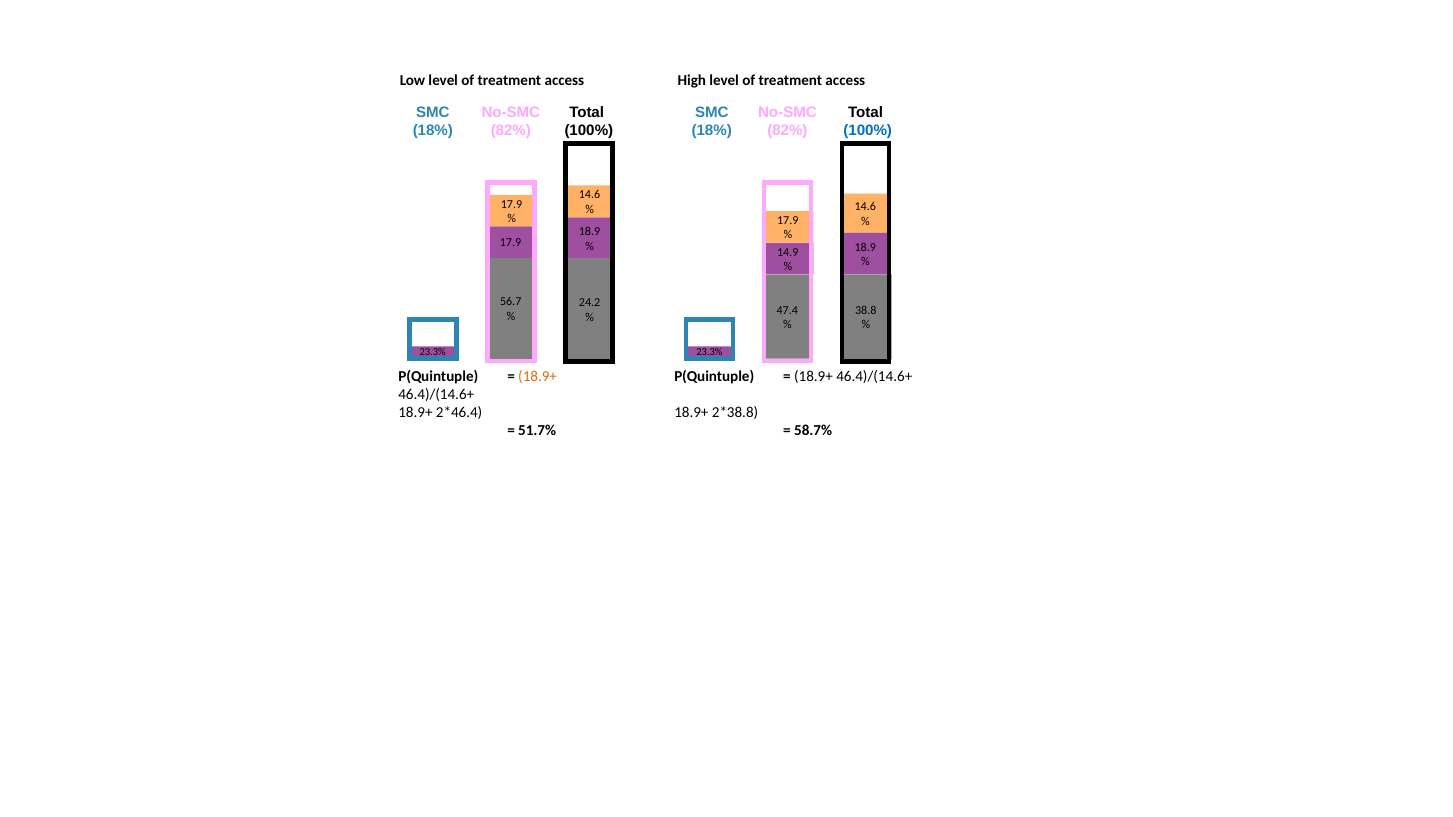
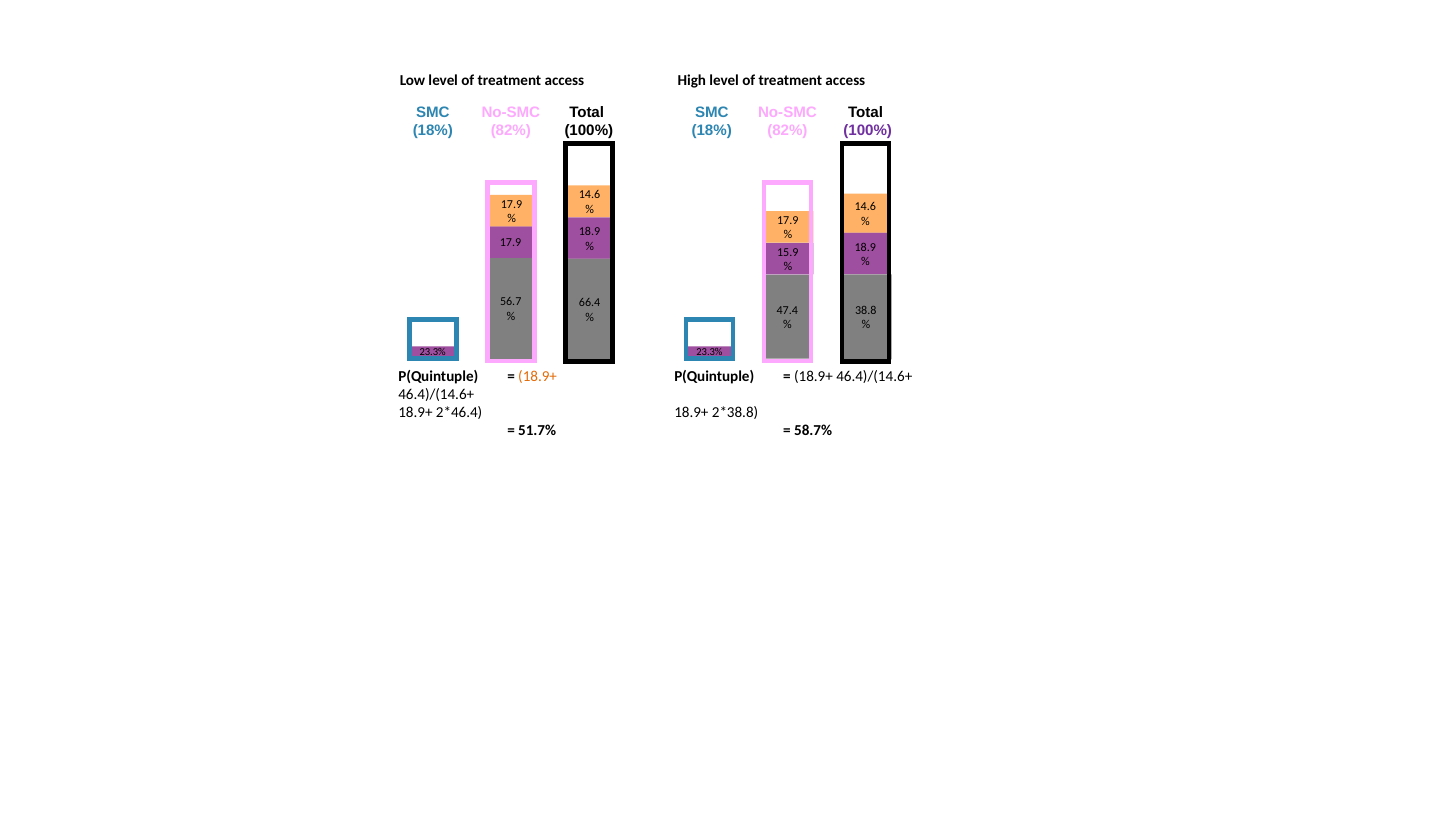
100% at (868, 131) colour: blue -> purple
14.9: 14.9 -> 15.9
24.2: 24.2 -> 66.4
